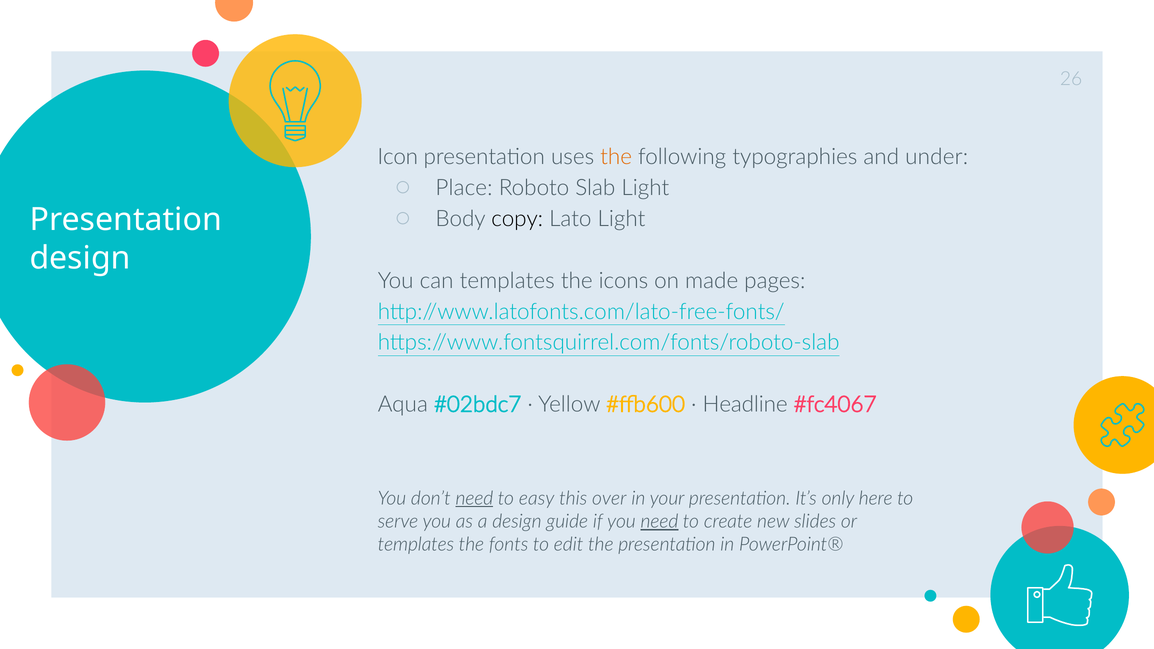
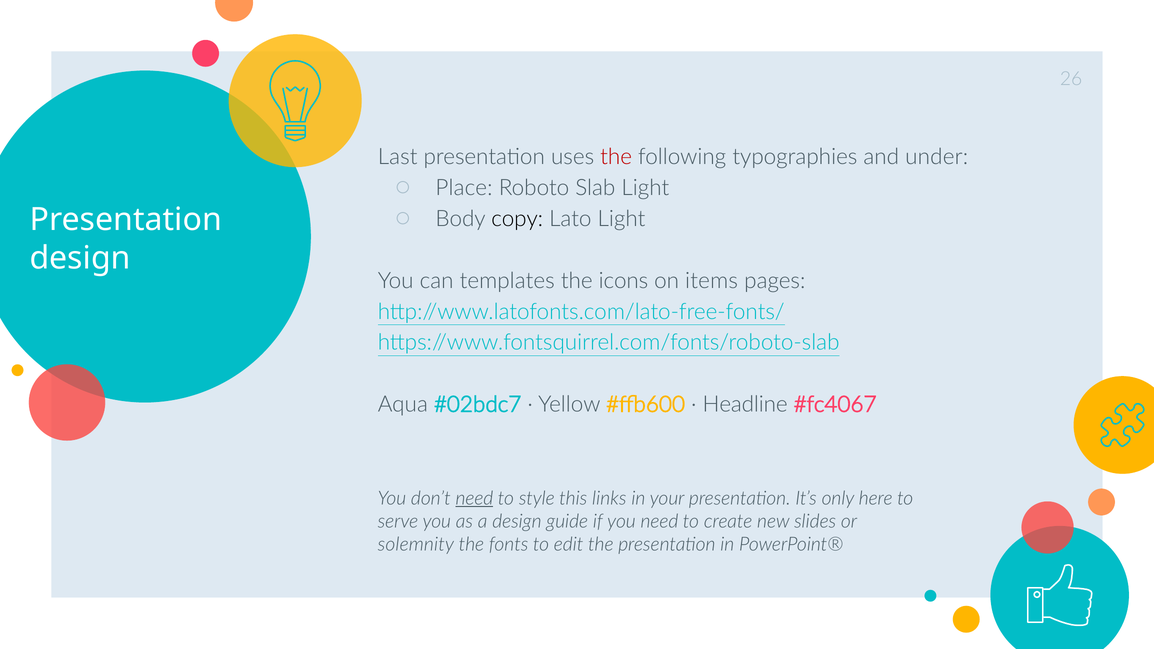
Icon: Icon -> Last
the at (616, 157) colour: orange -> red
made: made -> items
easy: easy -> style
over: over -> links
need at (659, 522) underline: present -> none
templates at (416, 545): templates -> solemnity
